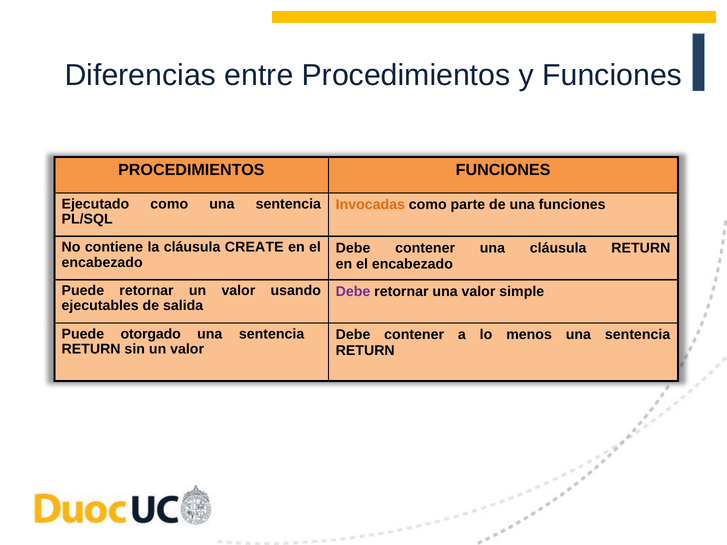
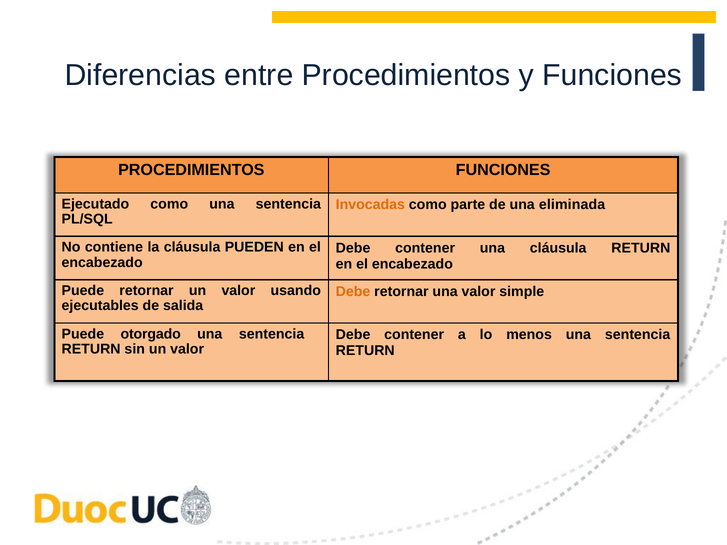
una funciones: funciones -> eliminada
CREATE: CREATE -> PUEDEN
Debe at (353, 292) colour: purple -> orange
